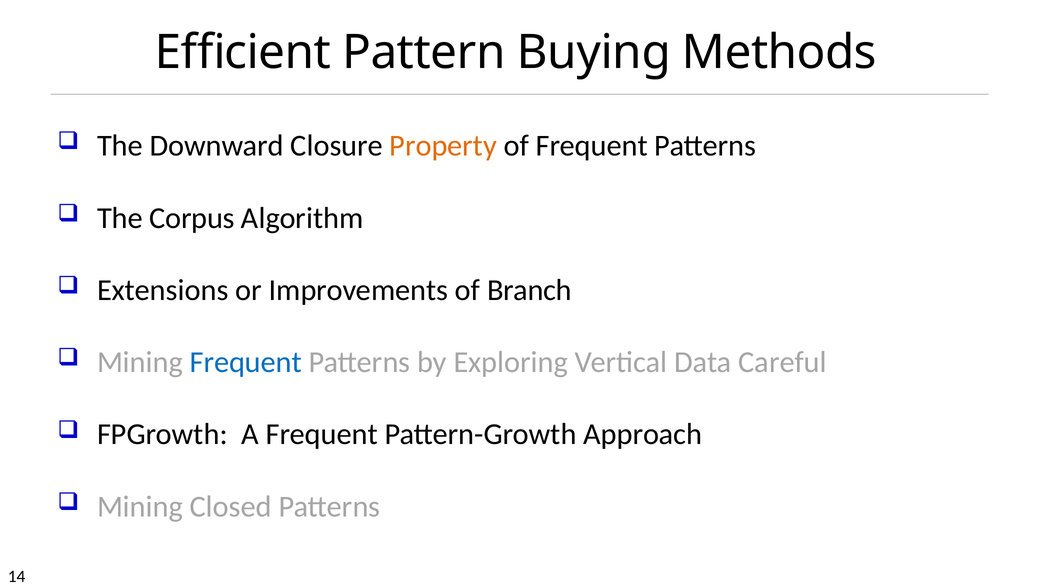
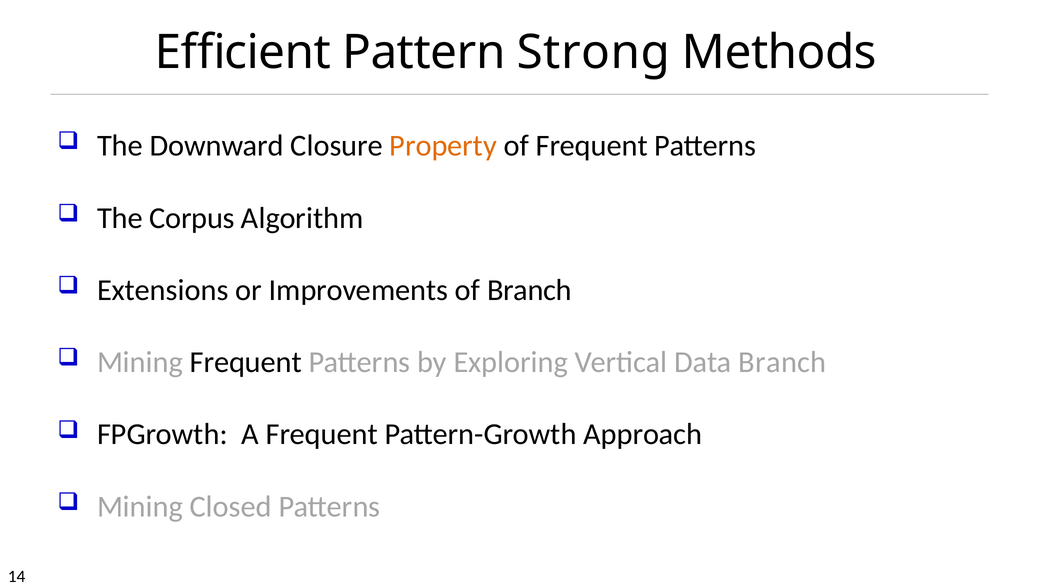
Buying: Buying -> Strong
Frequent at (246, 362) colour: blue -> black
Data Careful: Careful -> Branch
